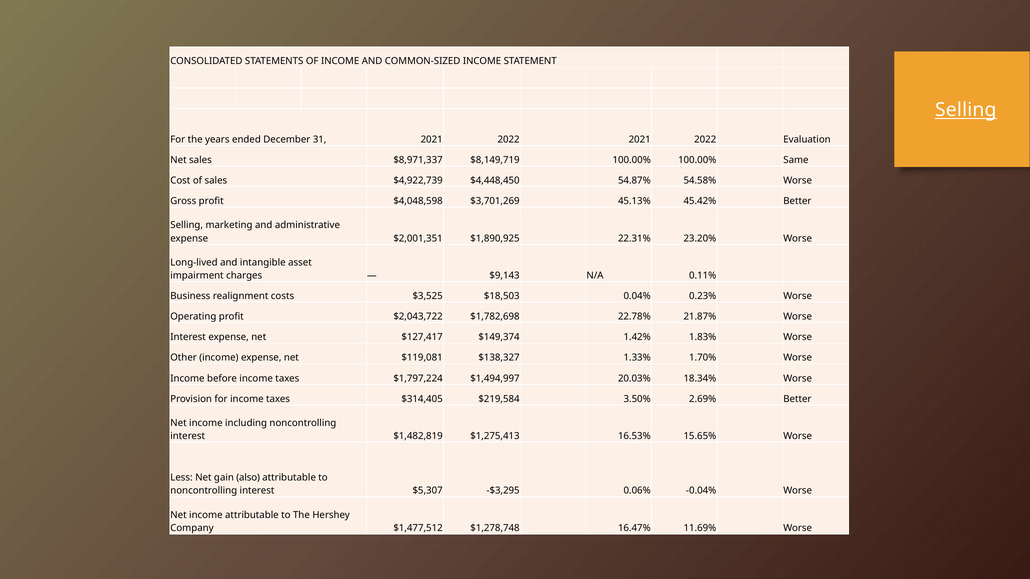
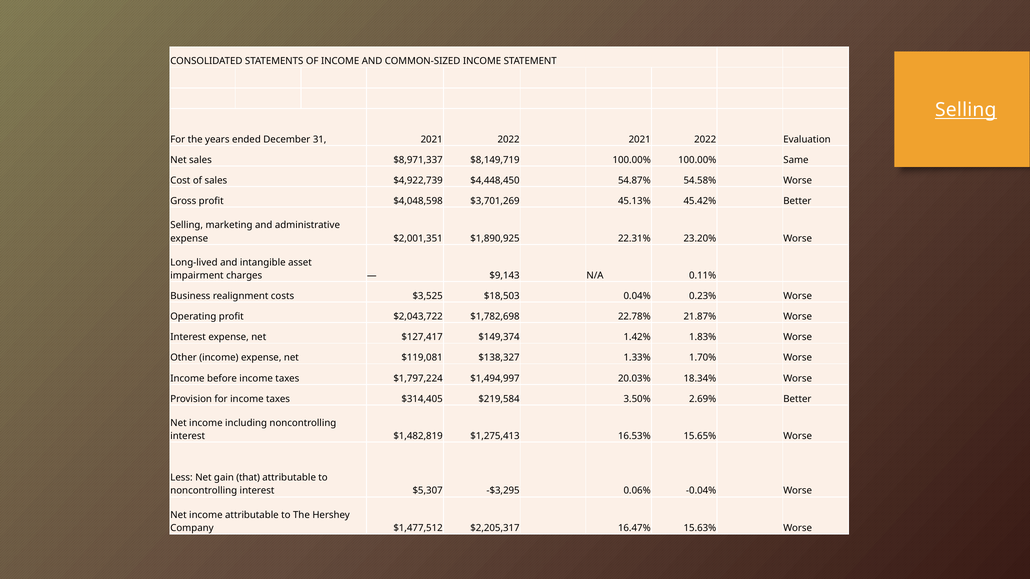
also: also -> that
$1,278,748: $1,278,748 -> $2,205,317
11.69%: 11.69% -> 15.63%
